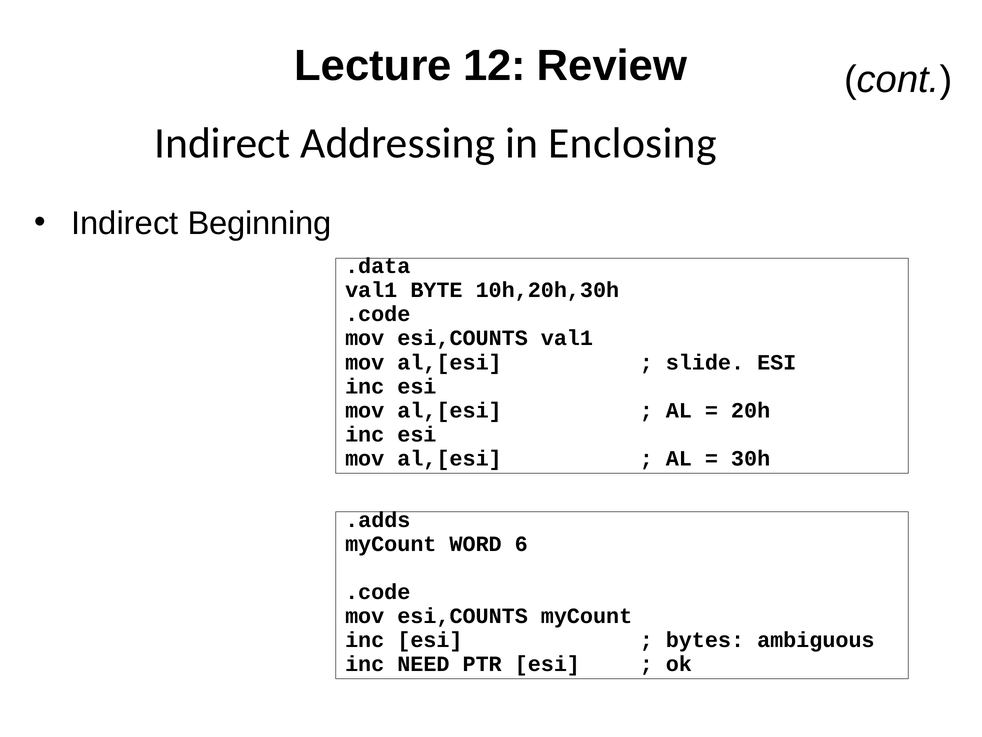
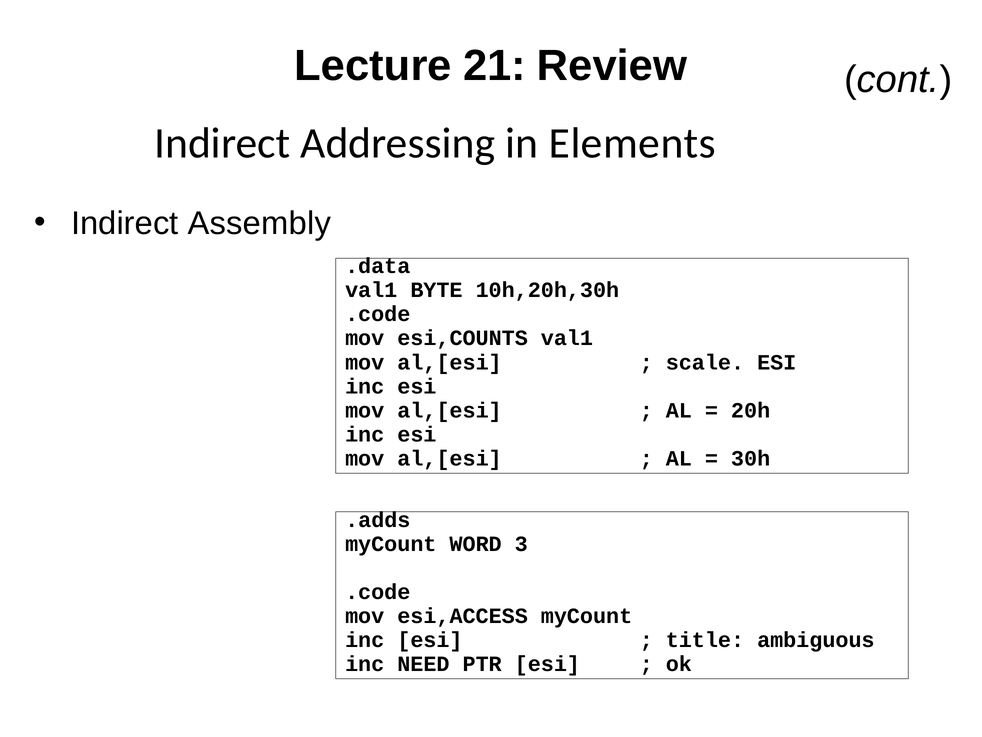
12: 12 -> 21
Enclosing: Enclosing -> Elements
Beginning: Beginning -> Assembly
slide: slide -> scale
6: 6 -> 3
esi,COUNTS at (463, 616): esi,COUNTS -> esi,ACCESS
bytes: bytes -> title
